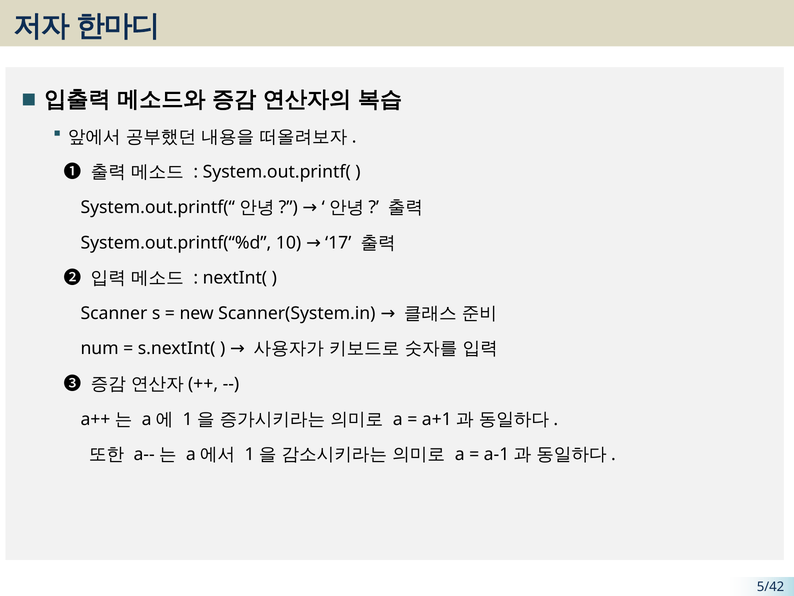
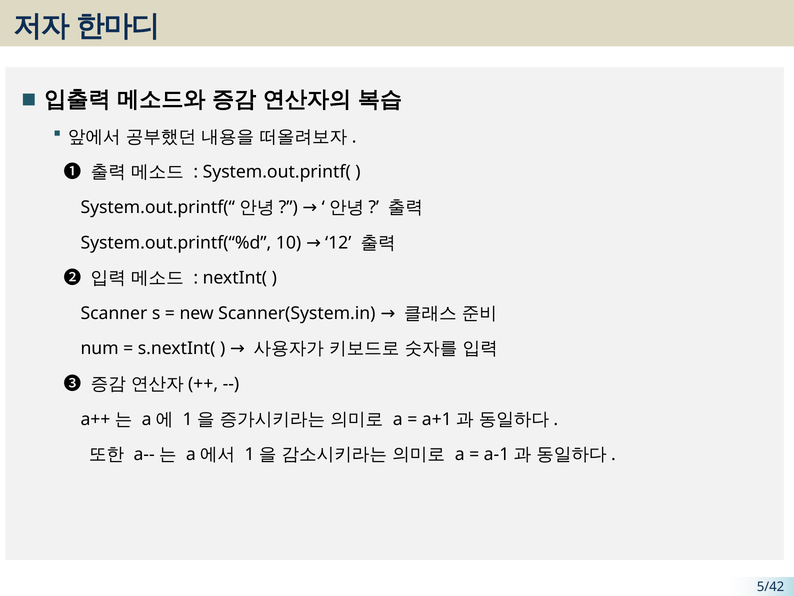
17: 17 -> 12
